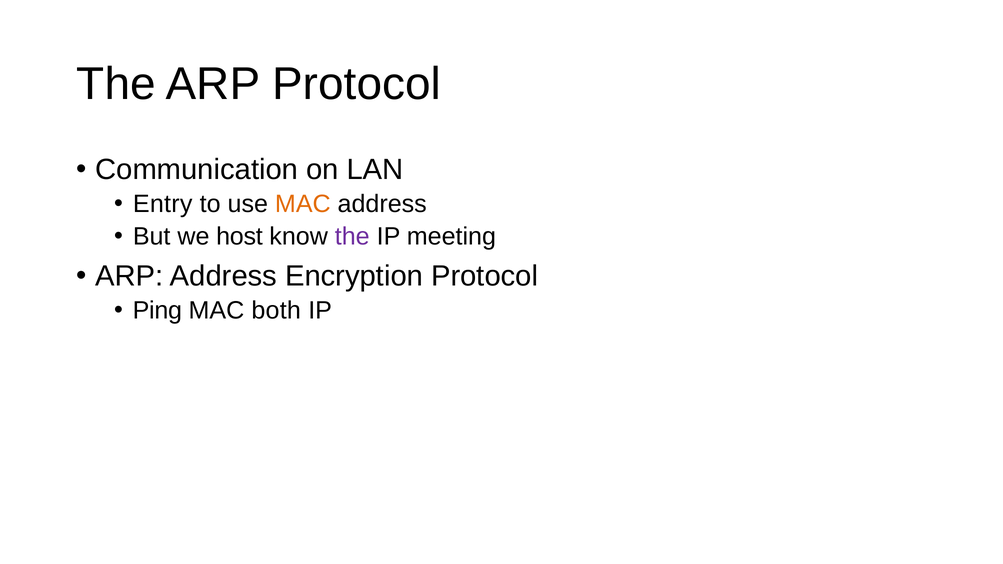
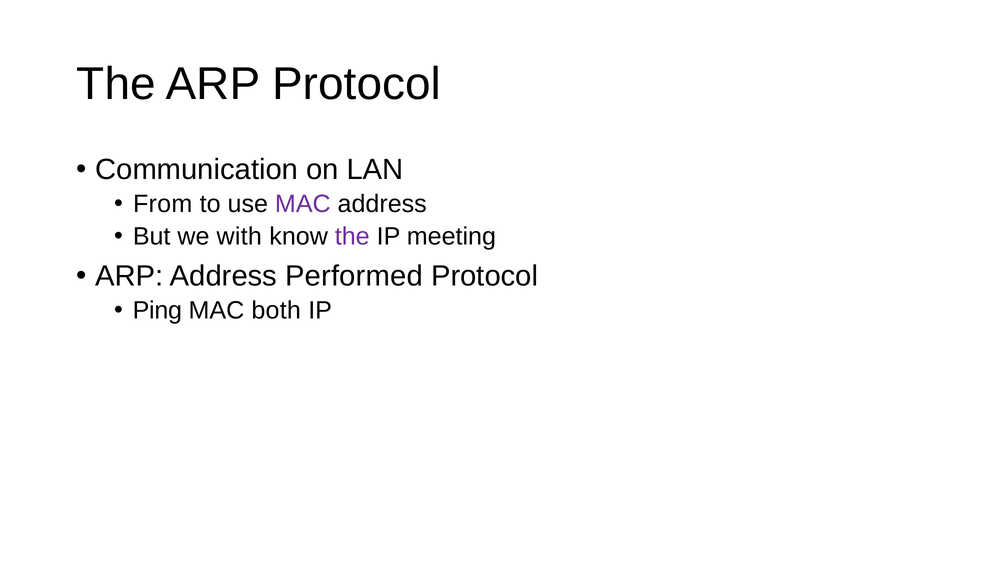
Entry: Entry -> From
MAC at (303, 204) colour: orange -> purple
host: host -> with
Encryption: Encryption -> Performed
